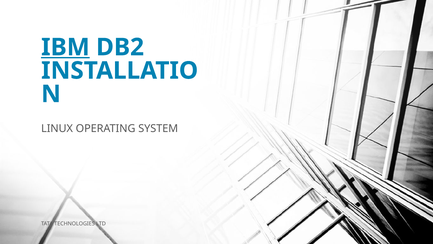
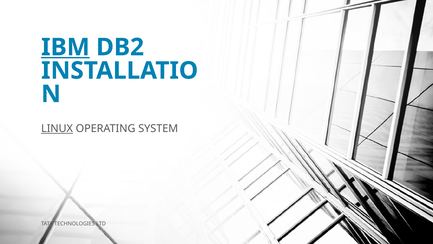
LINUX underline: none -> present
